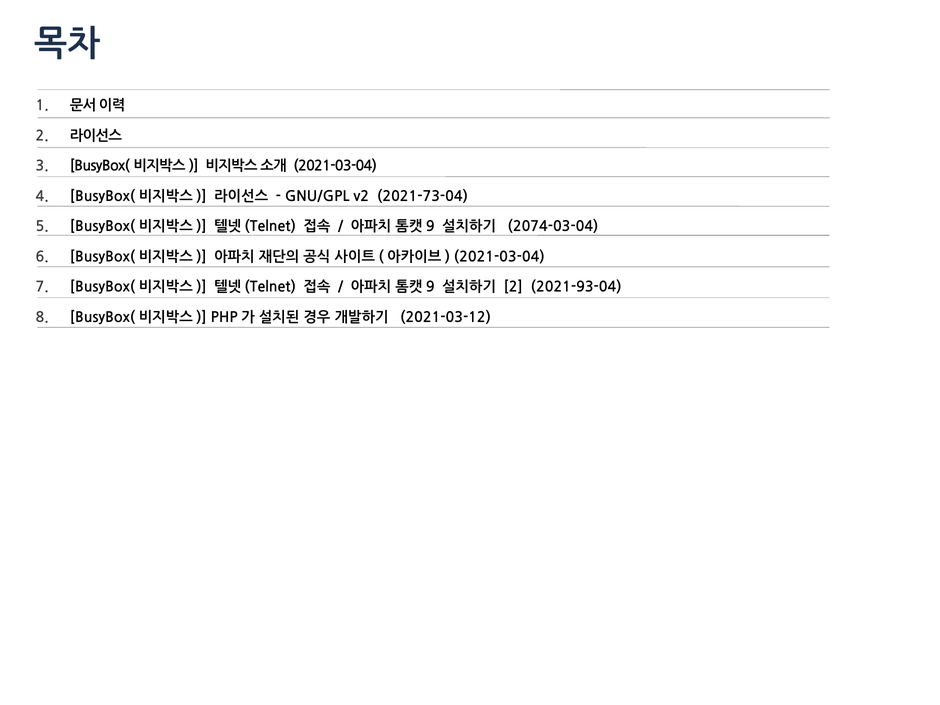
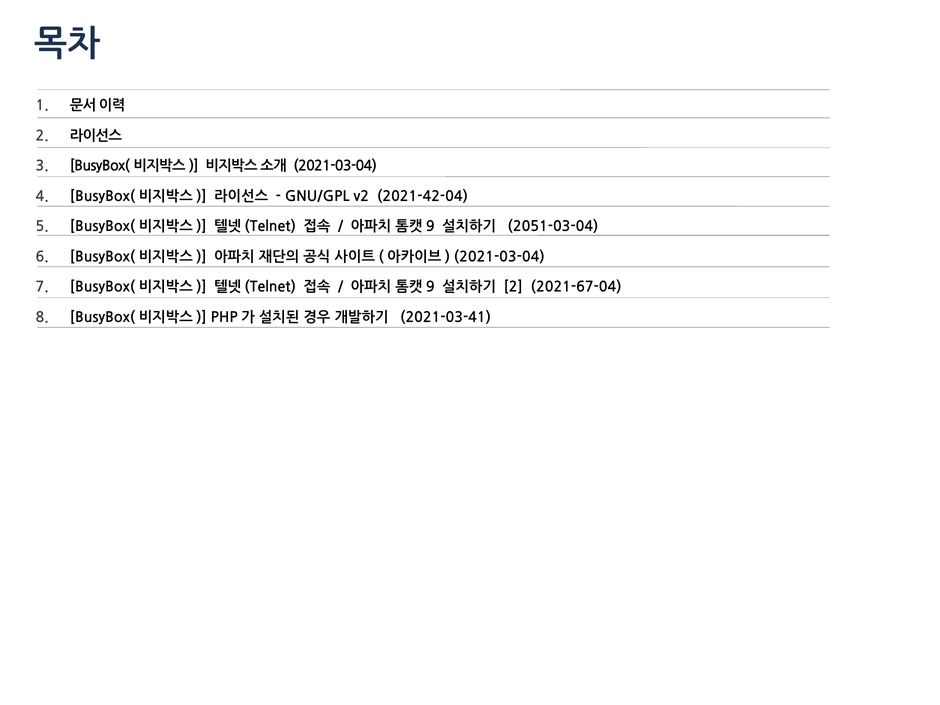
2021-73-04: 2021-73-04 -> 2021-42-04
2074-03-04: 2074-03-04 -> 2051-03-04
2021-93-04: 2021-93-04 -> 2021-67-04
2021-03-12: 2021-03-12 -> 2021-03-41
